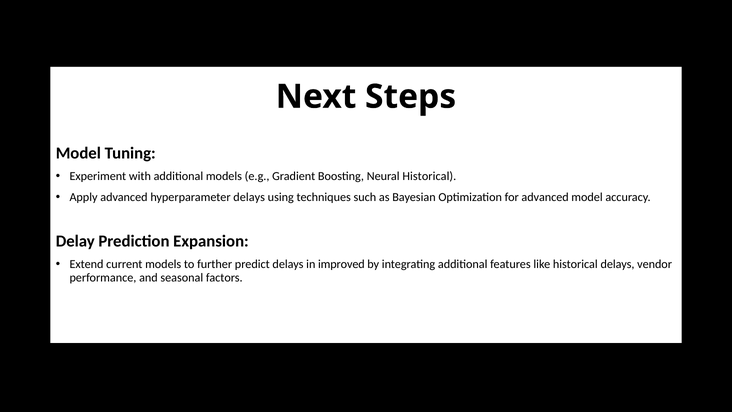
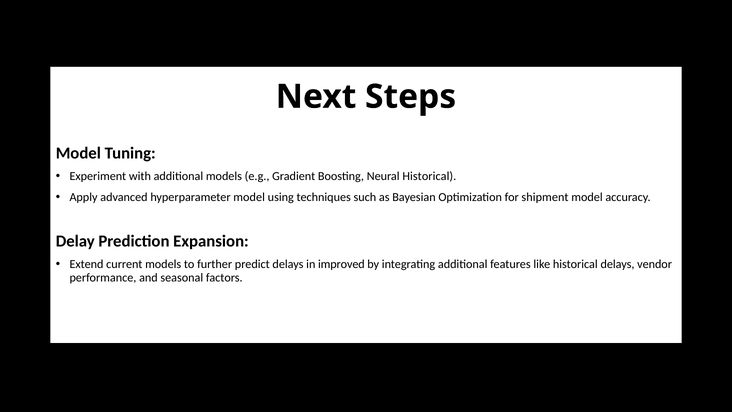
hyperparameter delays: delays -> model
for advanced: advanced -> shipment
